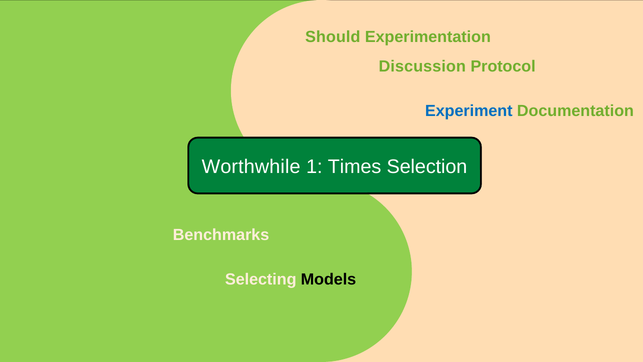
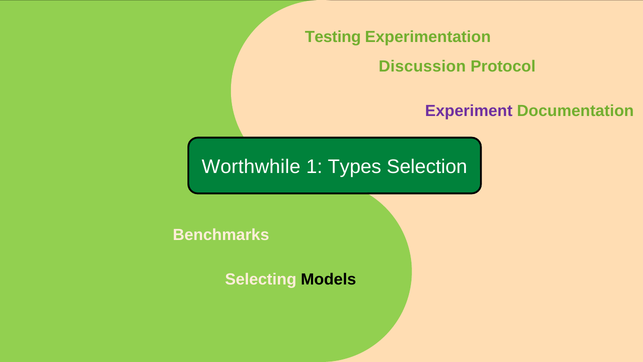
Should: Should -> Testing
Experiment colour: blue -> purple
Times: Times -> Types
